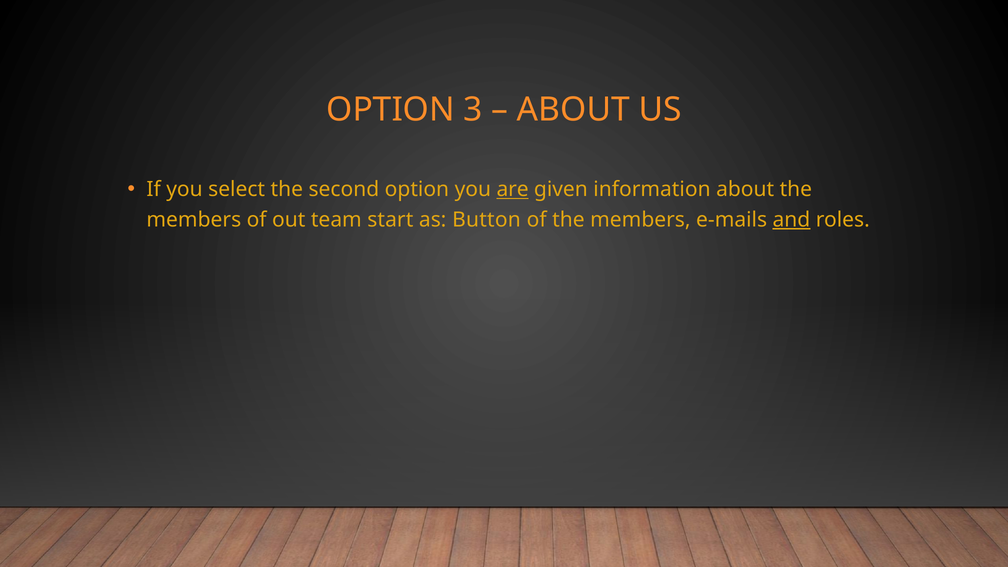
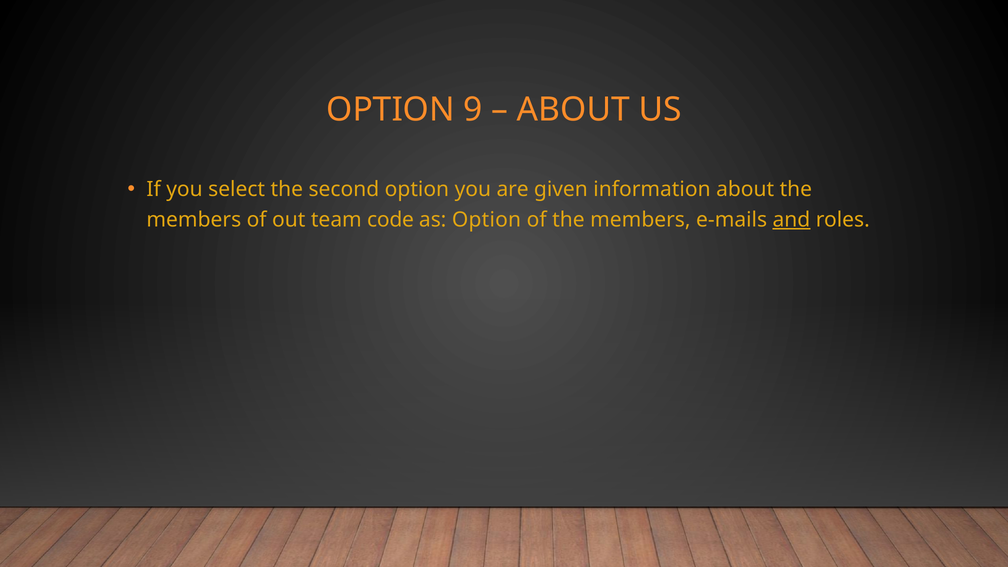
3: 3 -> 9
are underline: present -> none
start: start -> code
as Button: Button -> Option
